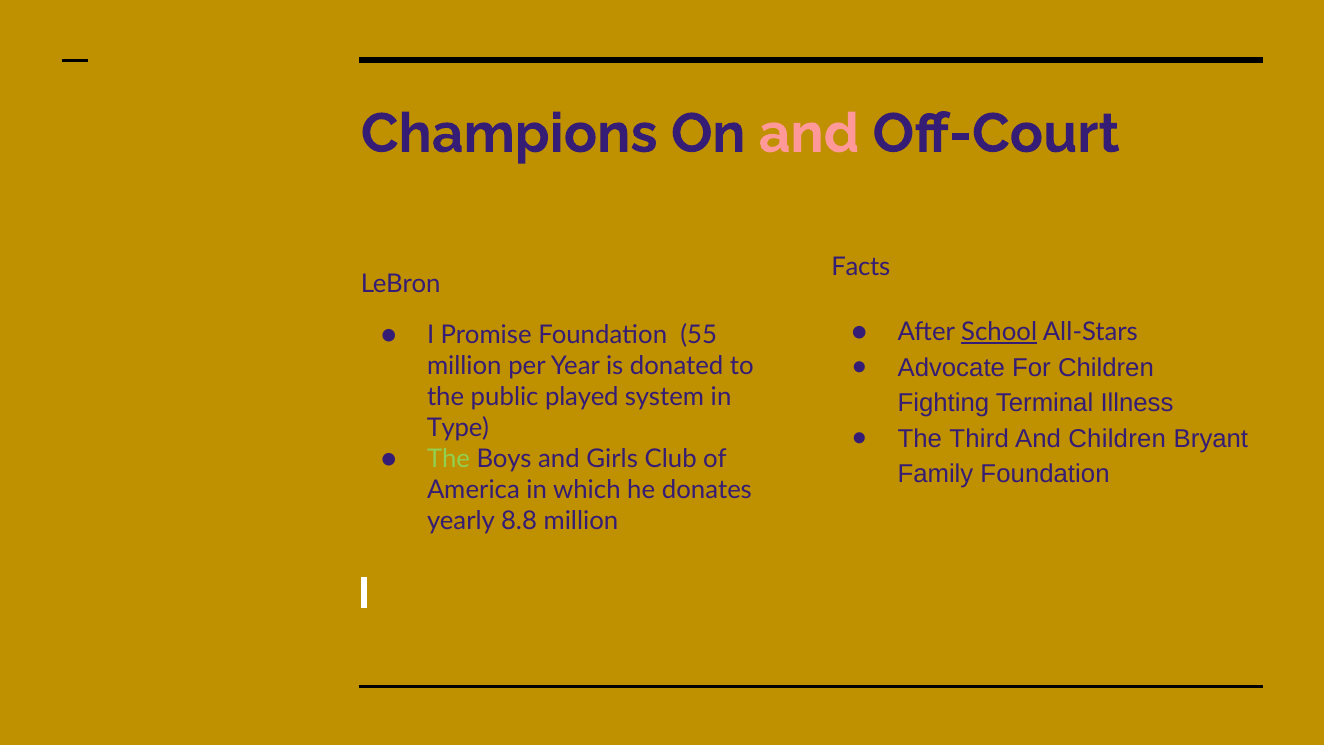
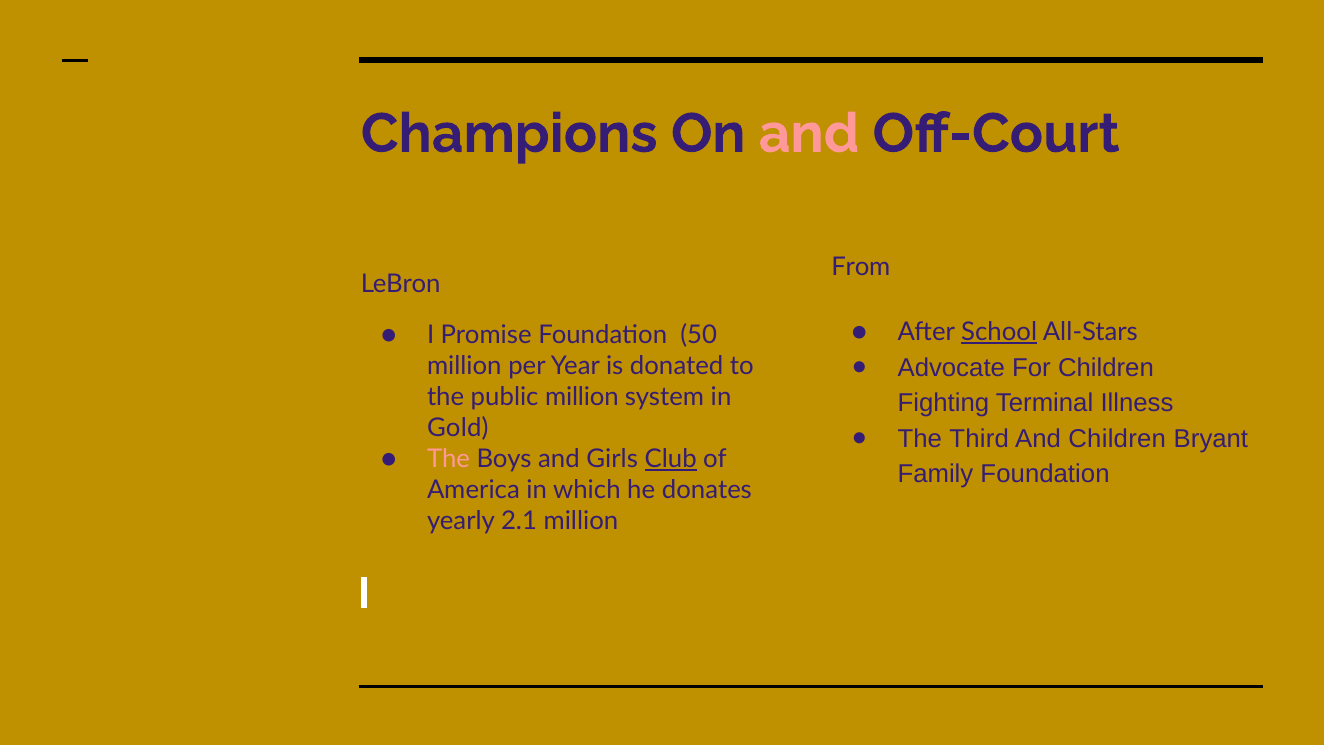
Facts: Facts -> From
55: 55 -> 50
public played: played -> million
Type: Type -> Gold
The at (449, 459) colour: light green -> pink
Club underline: none -> present
8.8: 8.8 -> 2.1
